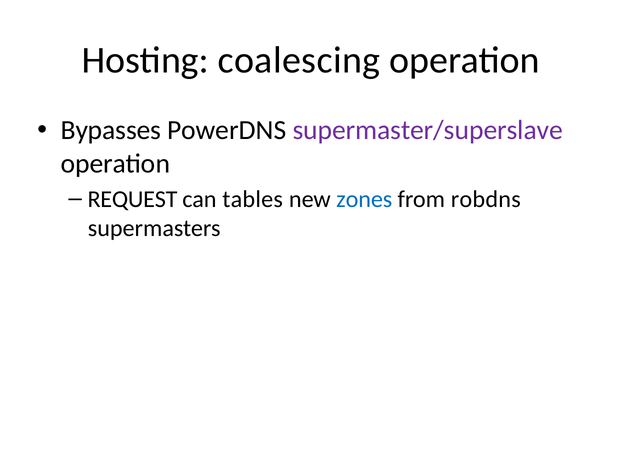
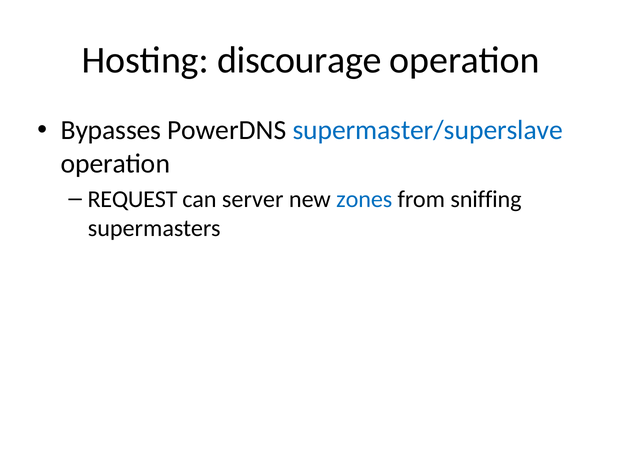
coalescing: coalescing -> discourage
supermaster/superslave colour: purple -> blue
tables: tables -> server
robdns: robdns -> sniffing
